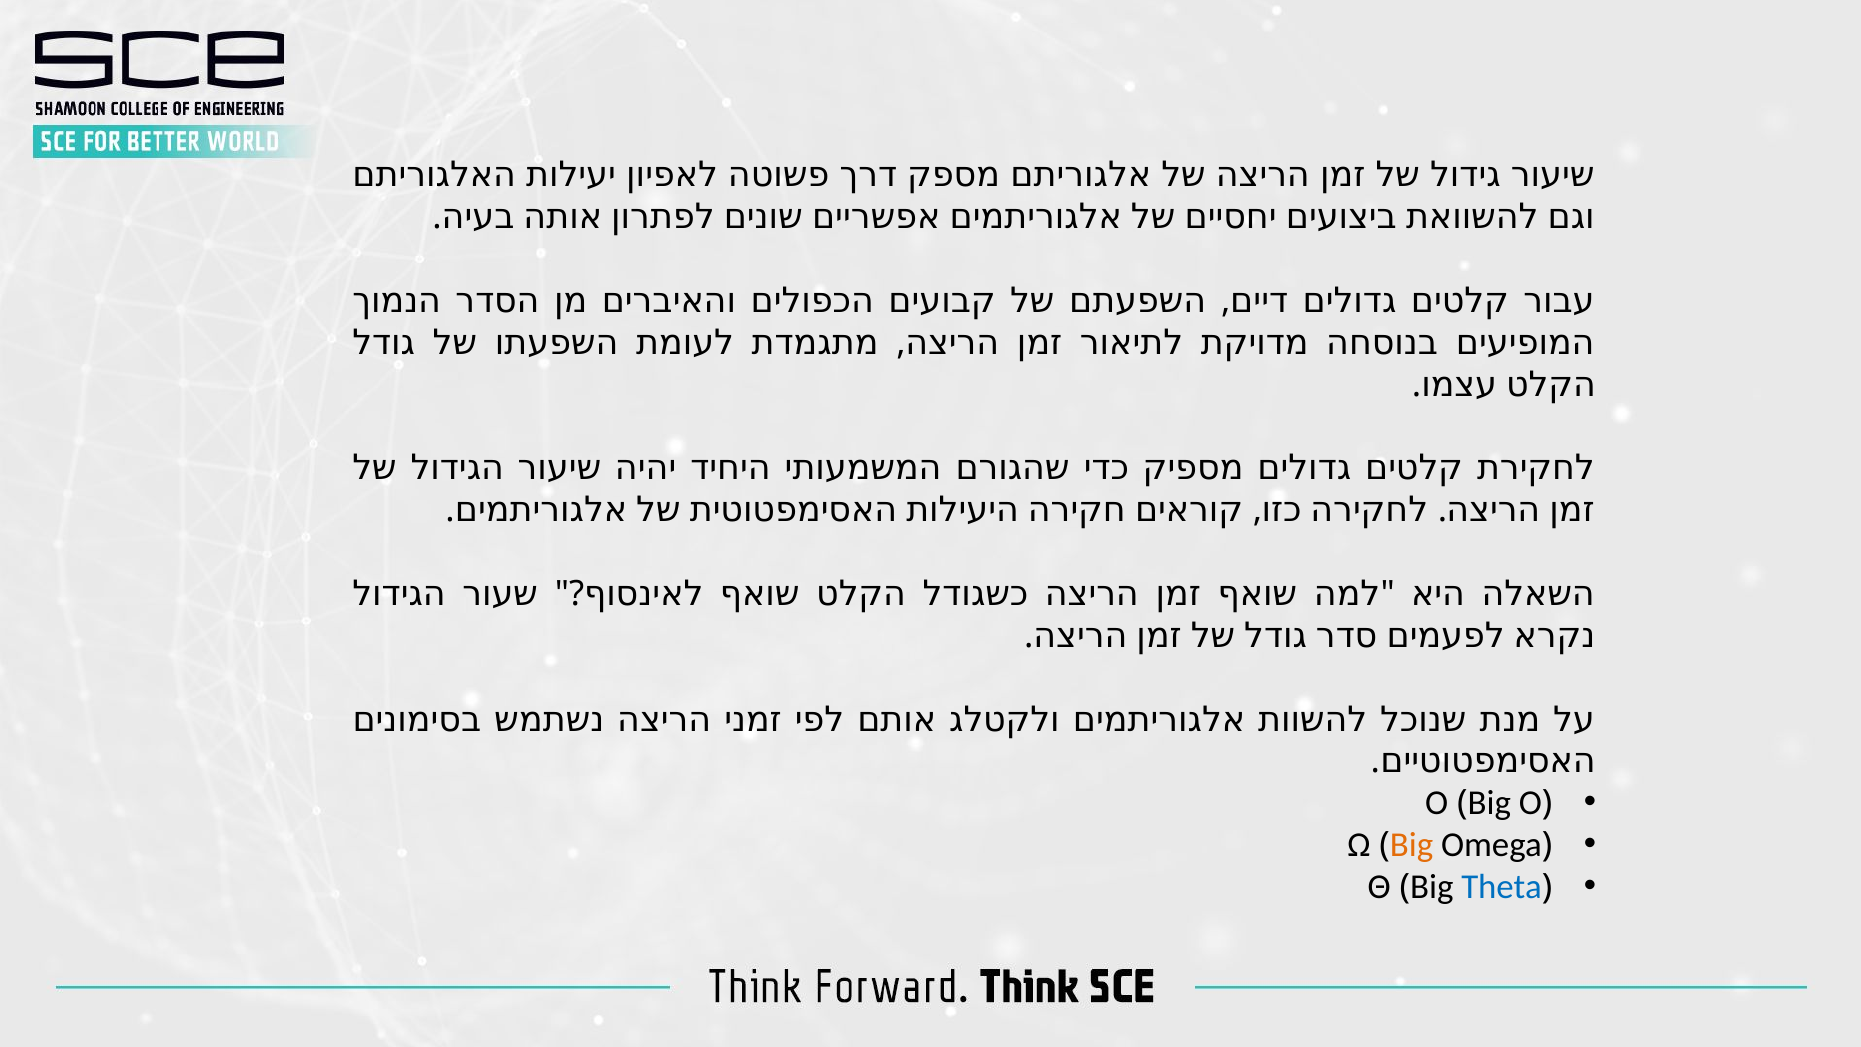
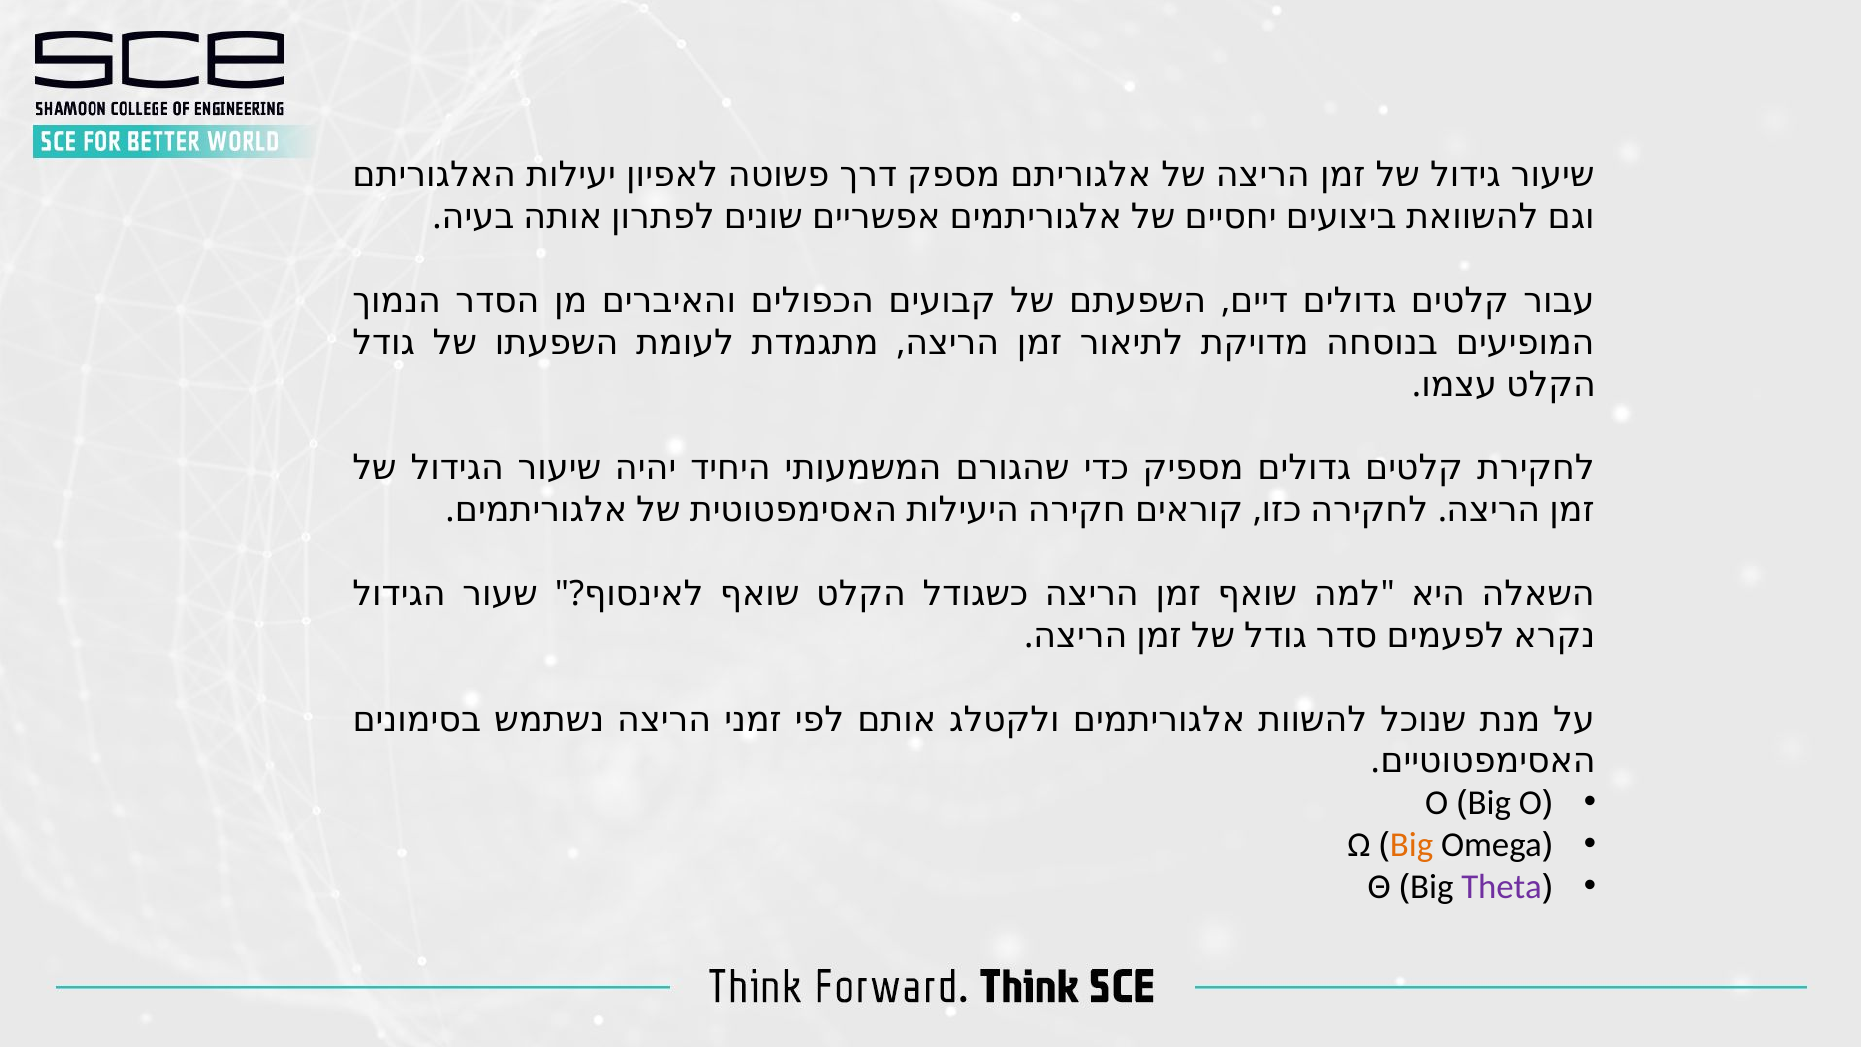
Theta colour: blue -> purple
